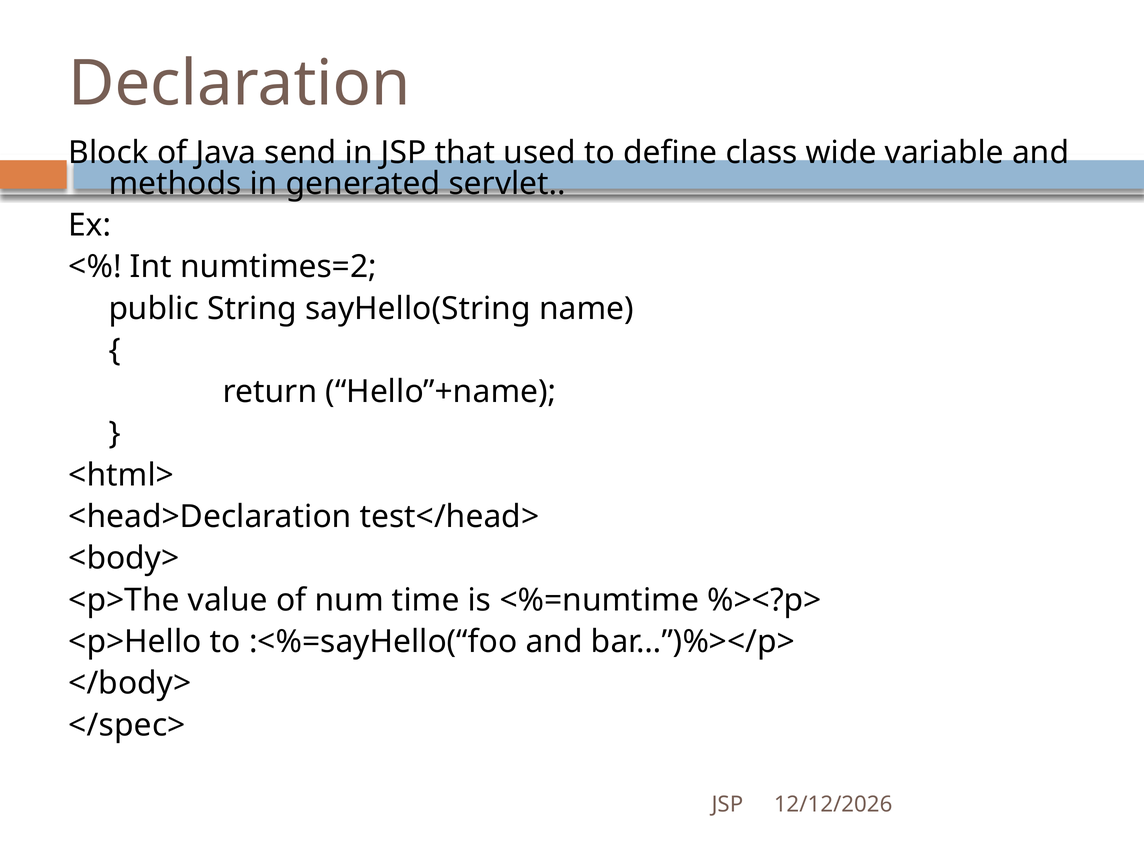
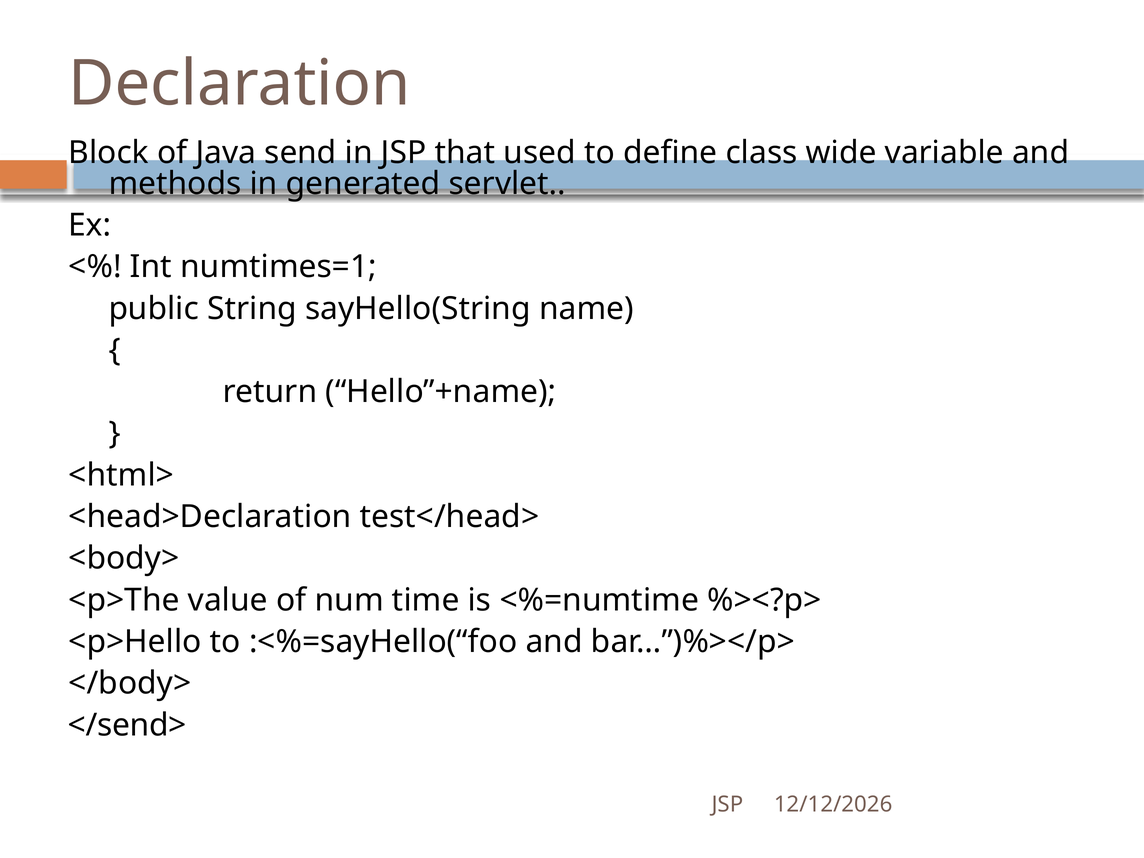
numtimes=2: numtimes=2 -> numtimes=1
</spec>: </spec> -> </send>
